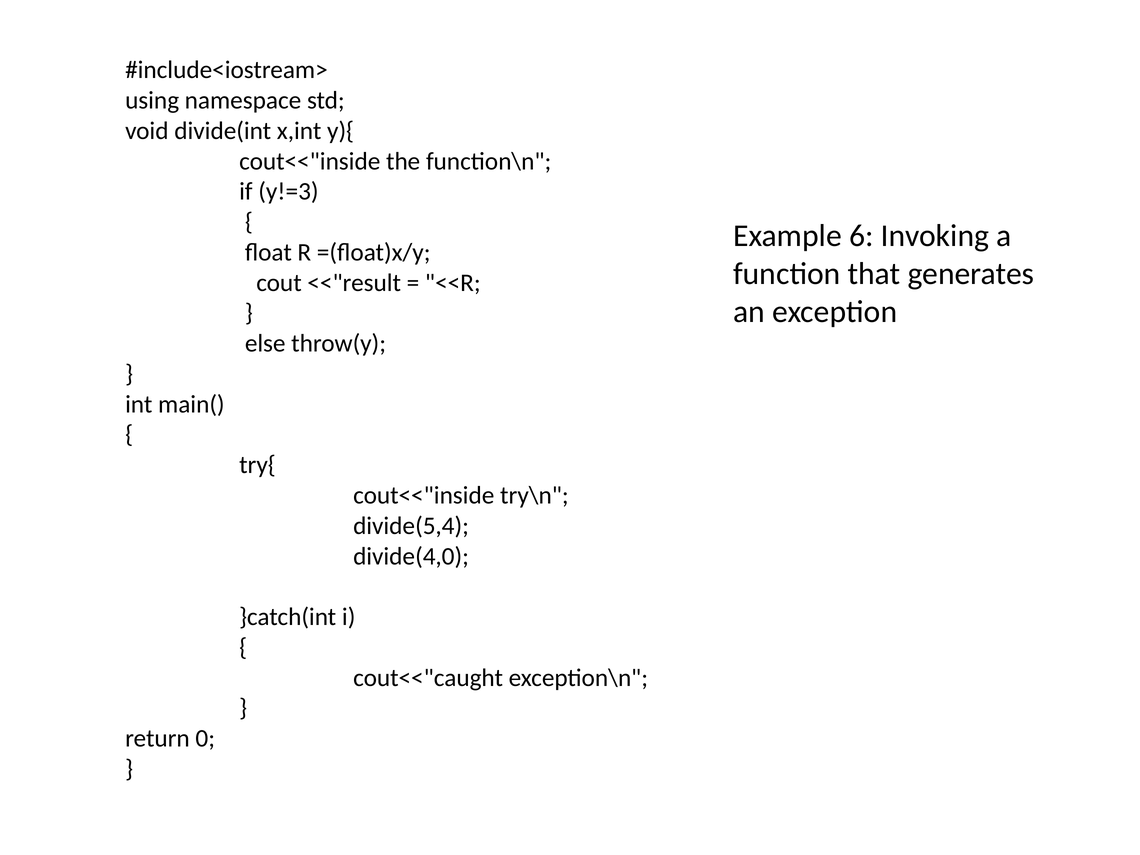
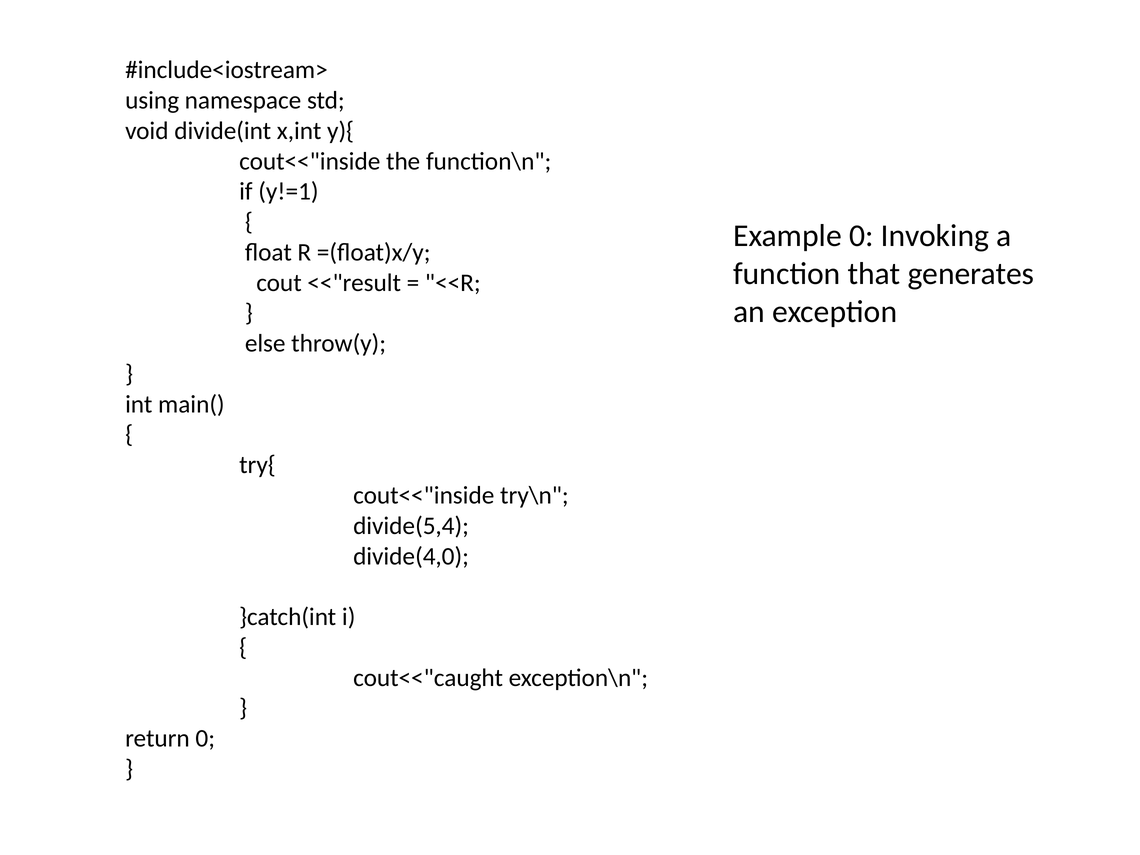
y!=3: y!=3 -> y!=1
Example 6: 6 -> 0
